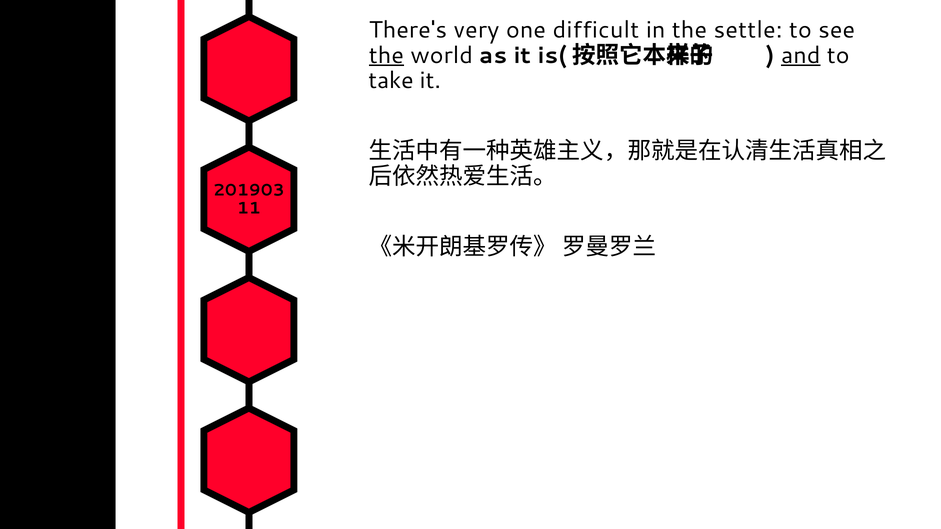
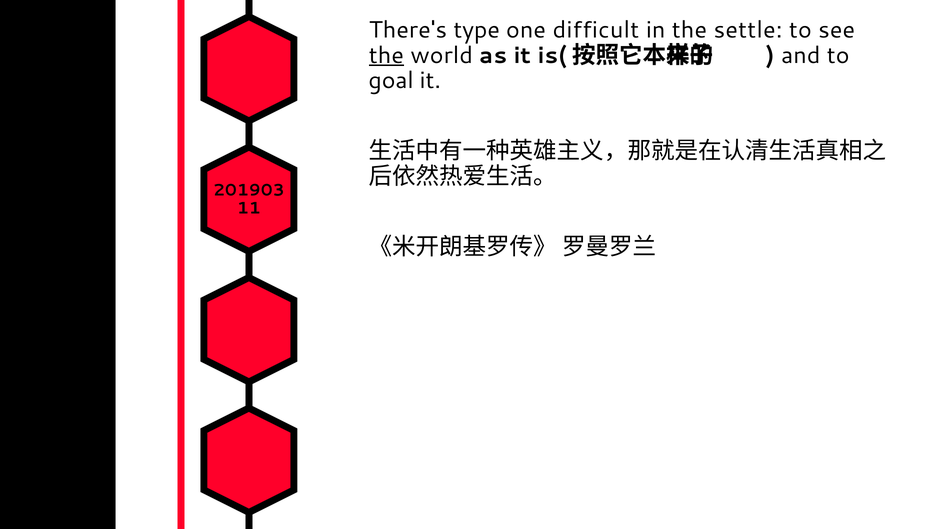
very: very -> type
and underline: present -> none
take: take -> goal
